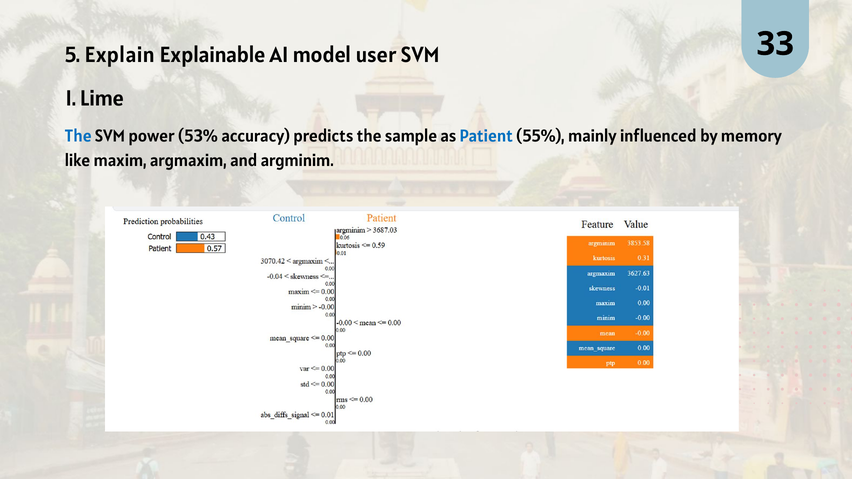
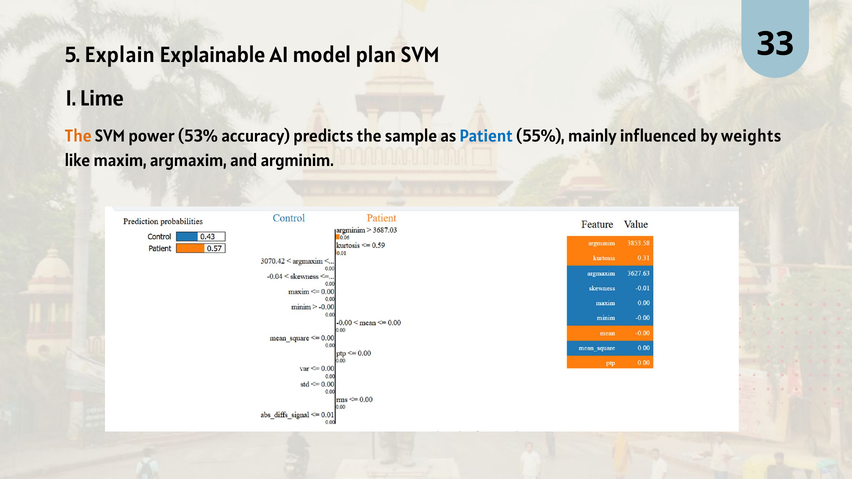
user: user -> plan
The at (78, 136) colour: blue -> orange
memory: memory -> weights
